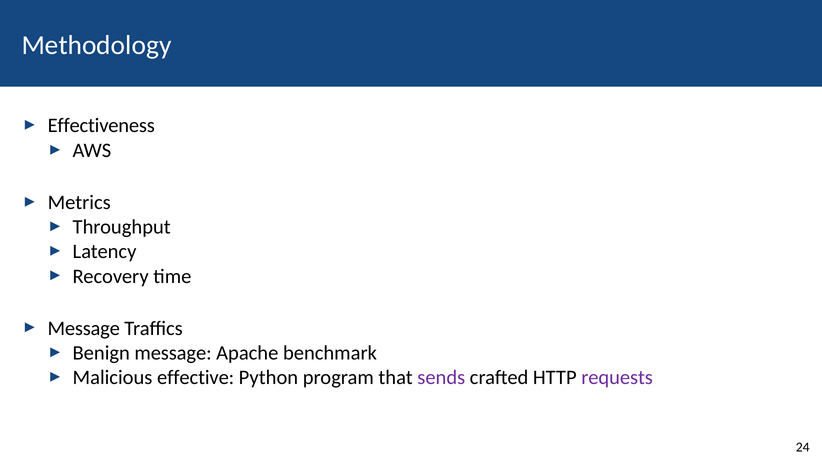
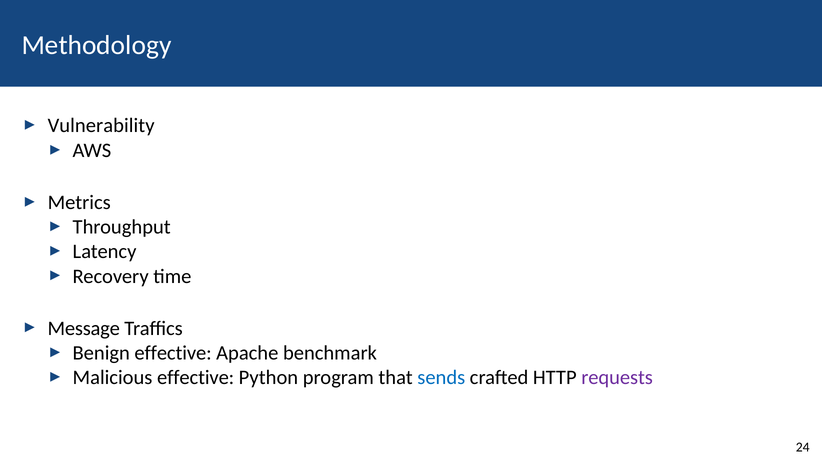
Effectiveness: Effectiveness -> Vulnerability
Benign message: message -> effective
sends colour: purple -> blue
